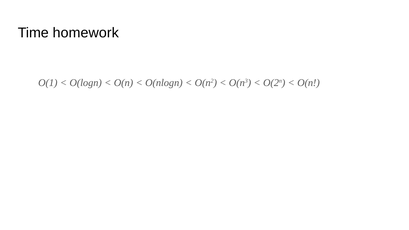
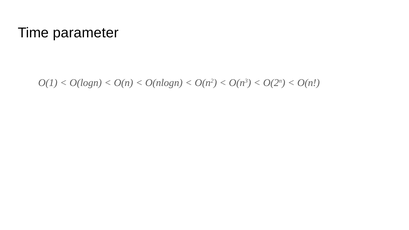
homework: homework -> parameter
